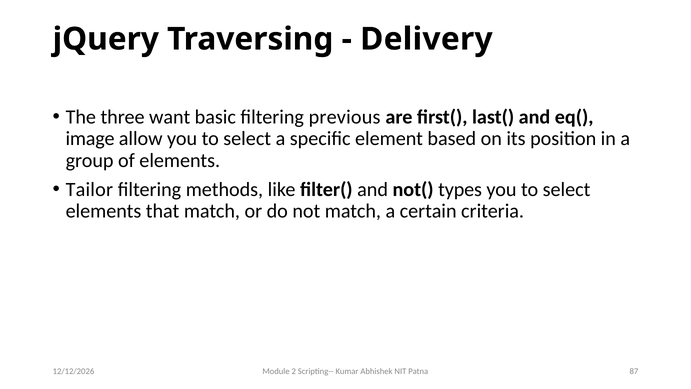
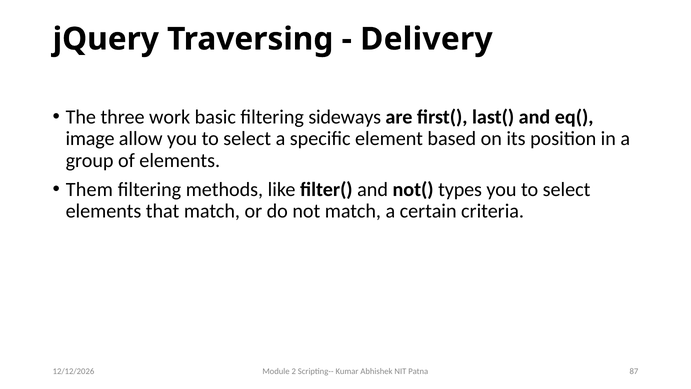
want: want -> work
previous: previous -> sideways
Tailor: Tailor -> Them
